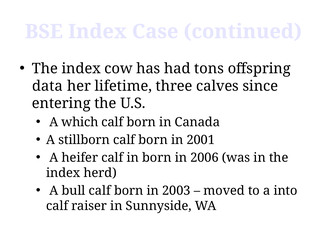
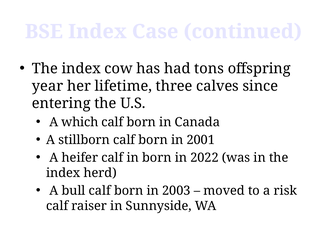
data: data -> year
2006: 2006 -> 2022
into: into -> risk
